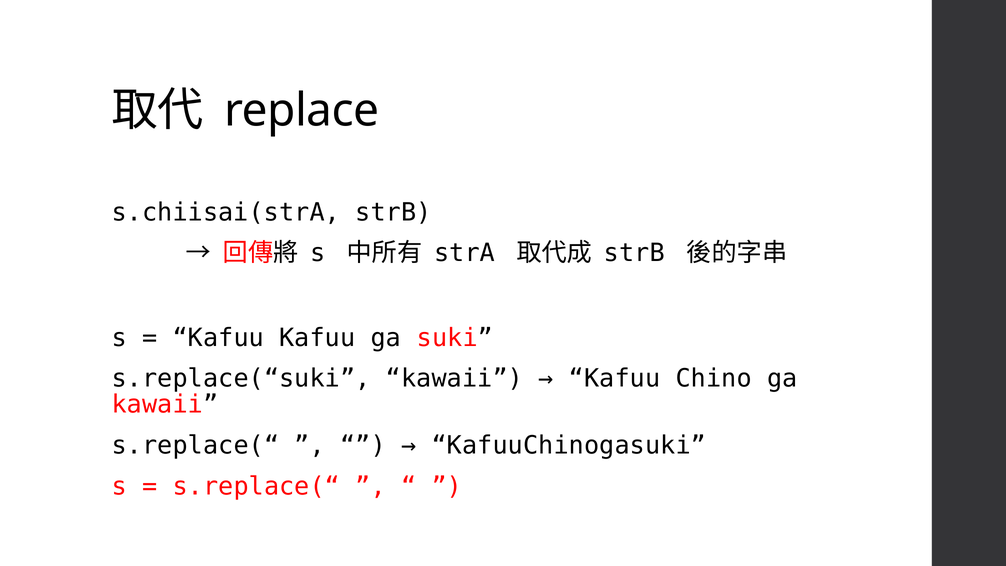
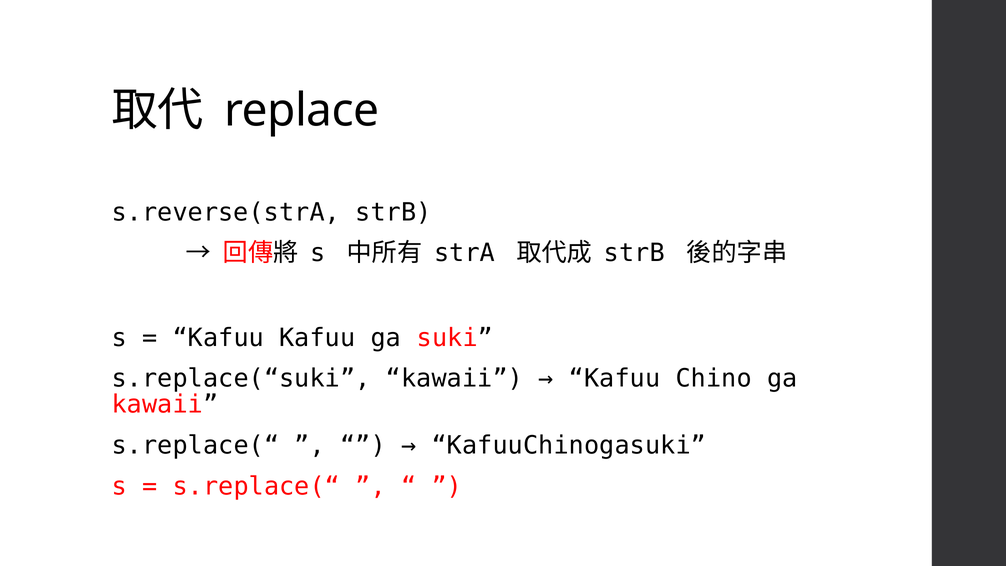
s.chiisai(strA: s.chiisai(strA -> s.reverse(strA
